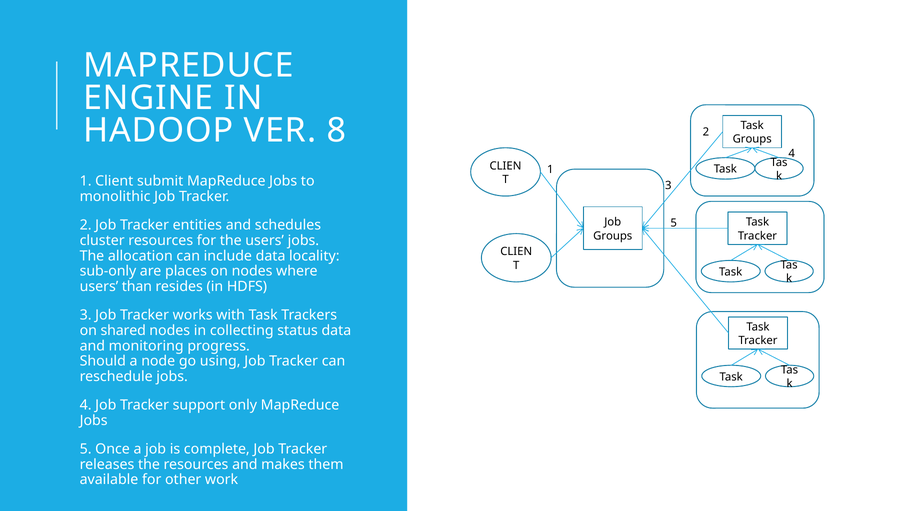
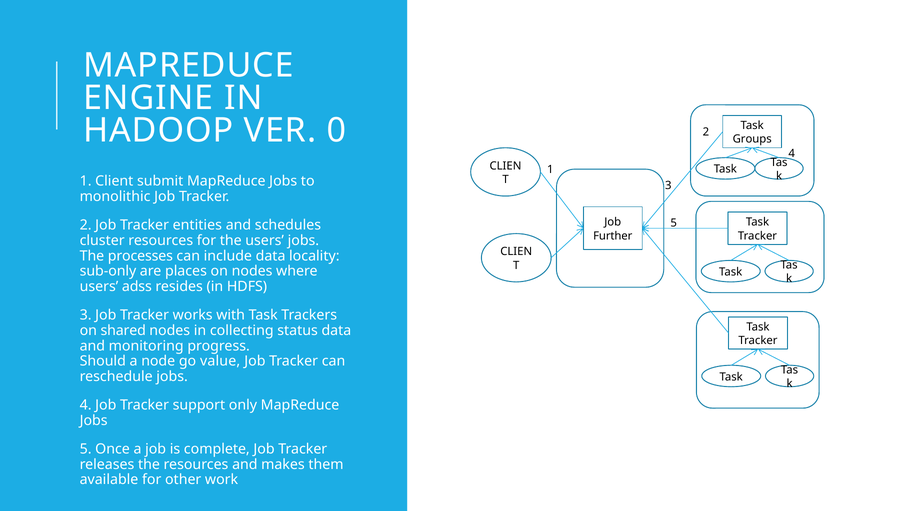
8: 8 -> 0
Groups at (613, 236): Groups -> Further
allocation: allocation -> processes
than: than -> adss
using: using -> value
